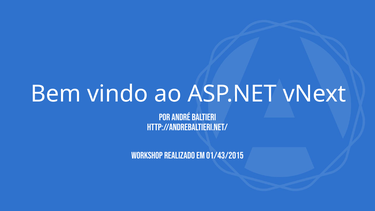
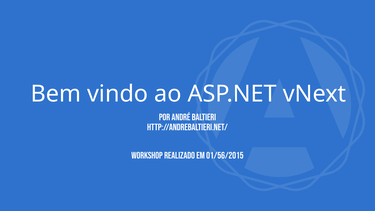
01/43/2015: 01/43/2015 -> 01/56/2015
